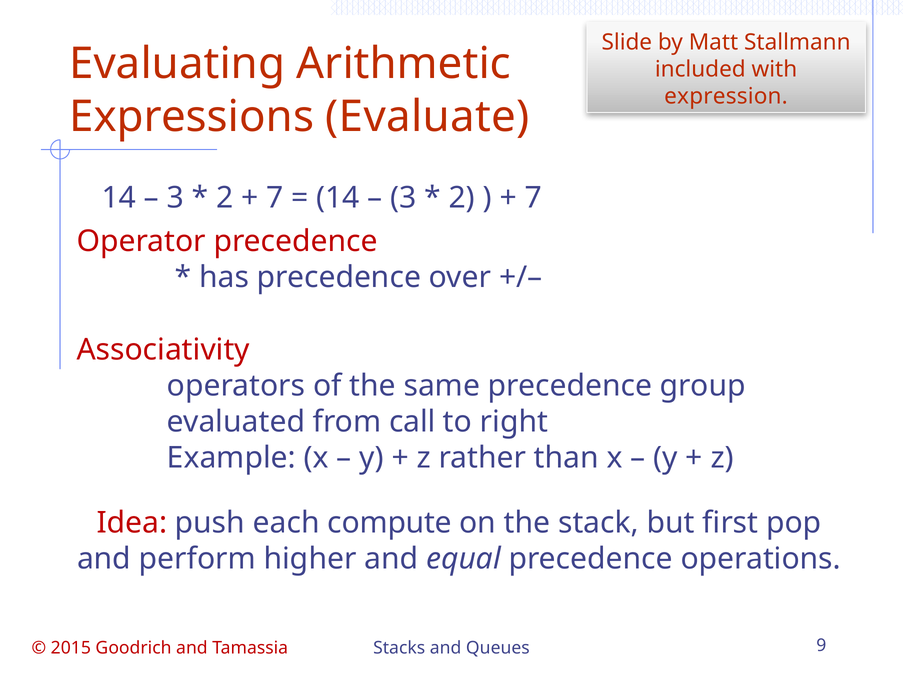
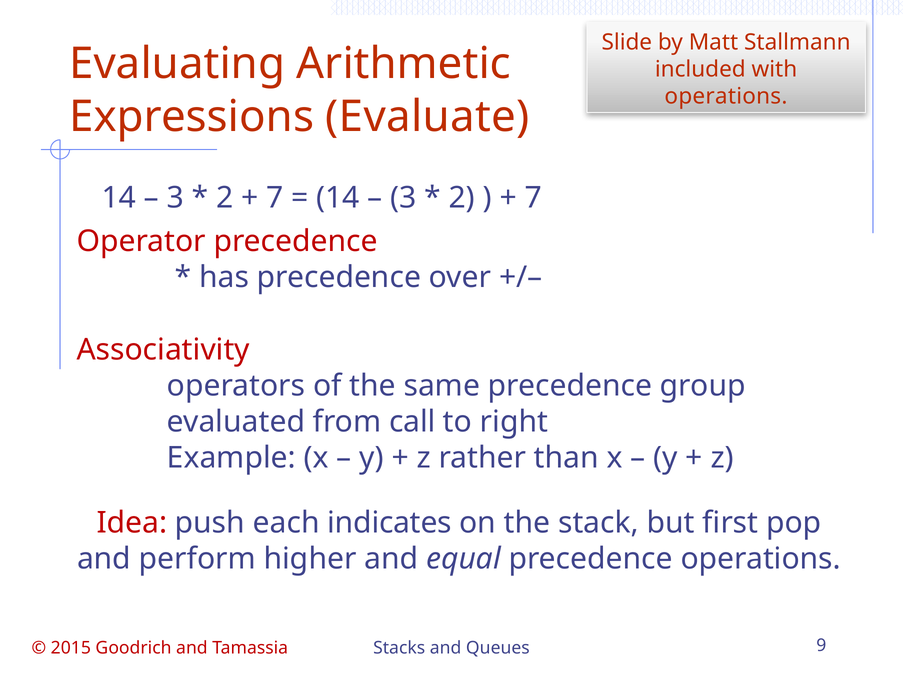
expression at (726, 96): expression -> operations
compute: compute -> indicates
